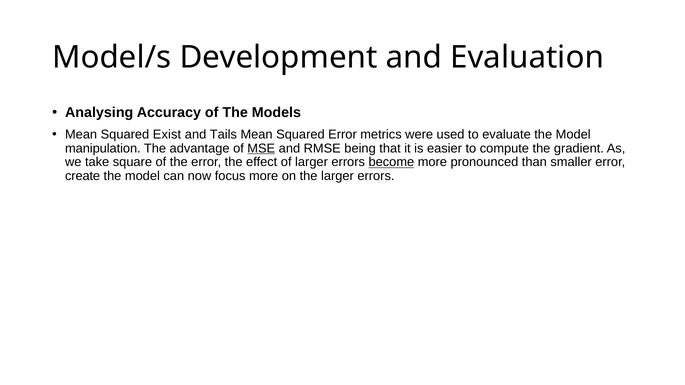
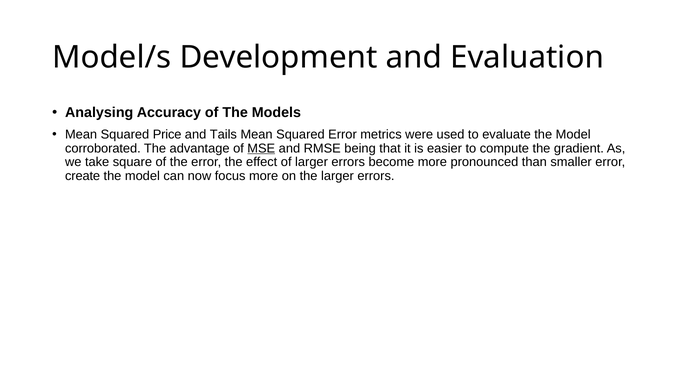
Exist: Exist -> Price
manipulation: manipulation -> corroborated
become underline: present -> none
